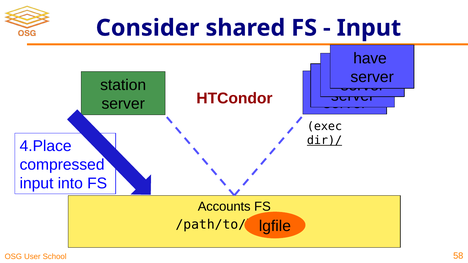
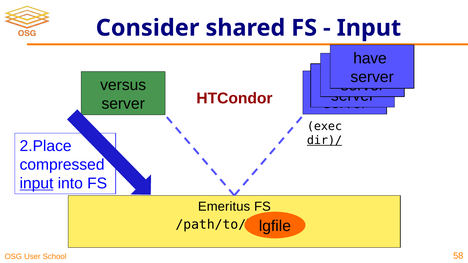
station: station -> versus
4.Place: 4.Place -> 2.Place
input at (37, 183) underline: none -> present
Accounts: Accounts -> Emeritus
